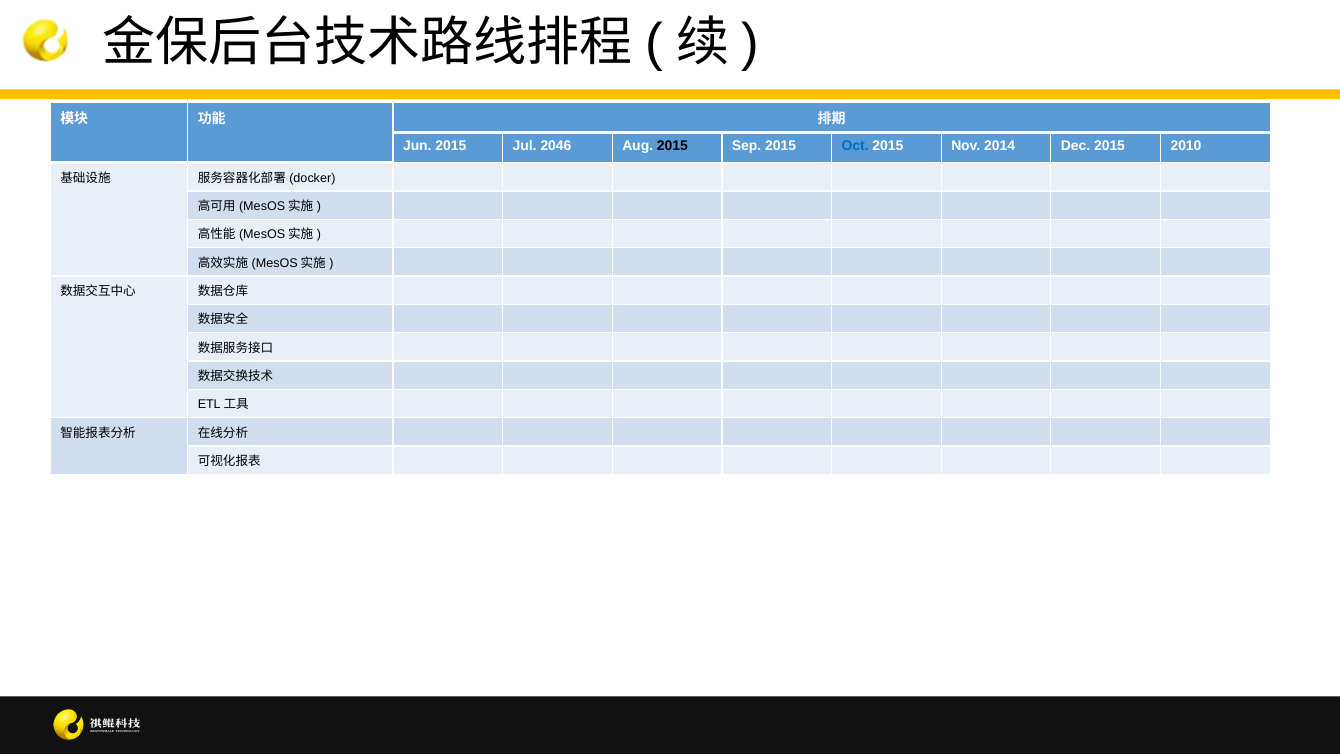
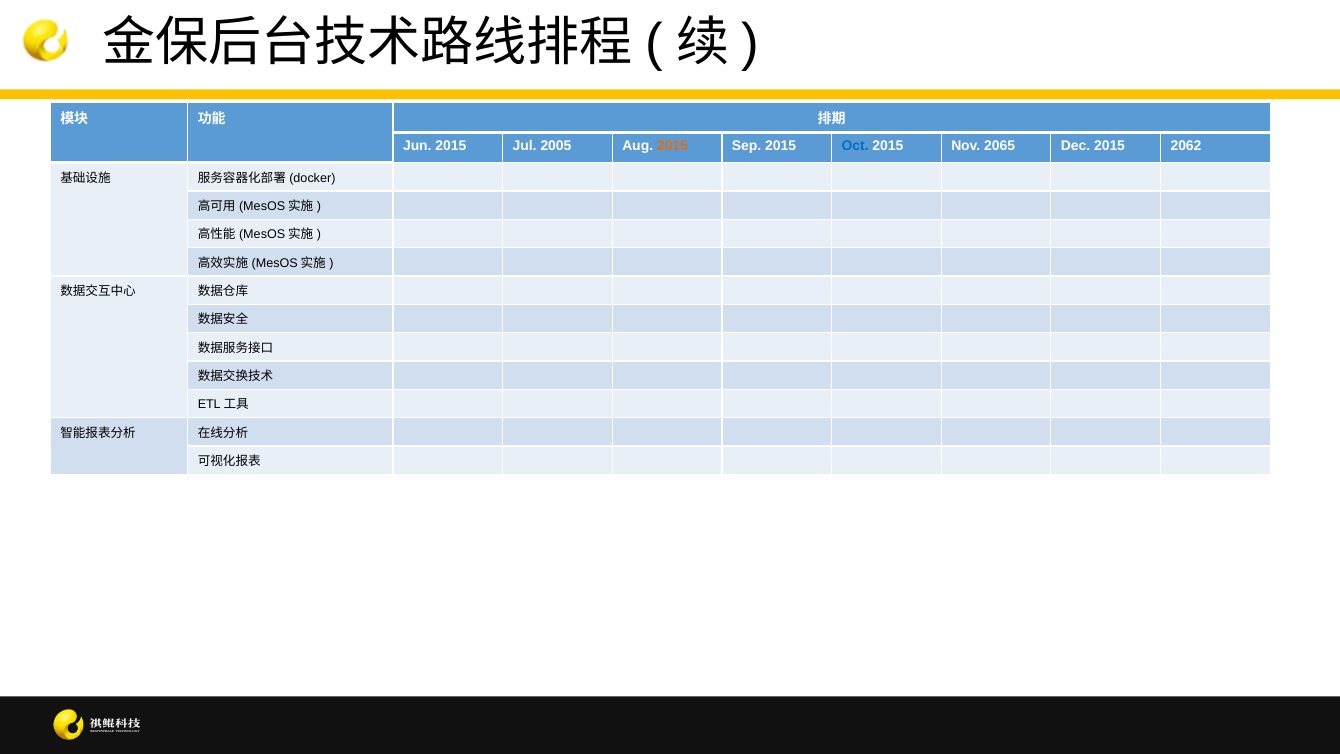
2046: 2046 -> 2005
2015 at (672, 145) colour: black -> orange
2014: 2014 -> 2065
2010: 2010 -> 2062
